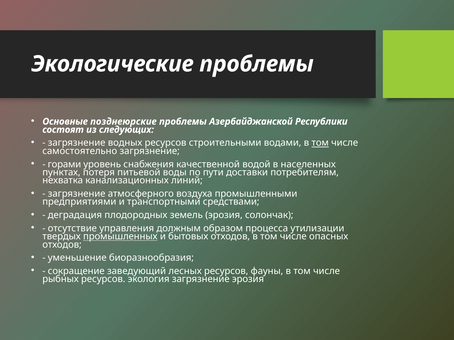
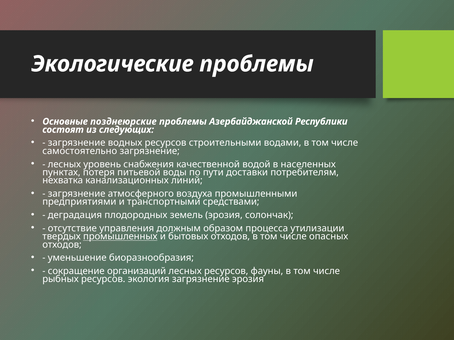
том at (320, 143) underline: present -> none
горами at (64, 164): горами -> лесных
заведующий: заведующий -> организаций
